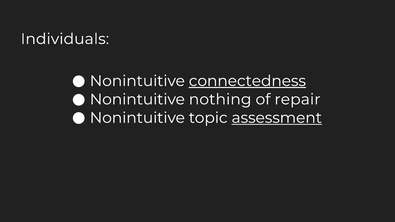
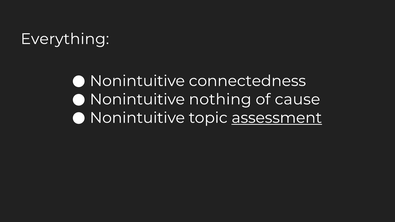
Individuals: Individuals -> Everything
connectedness underline: present -> none
repair: repair -> cause
